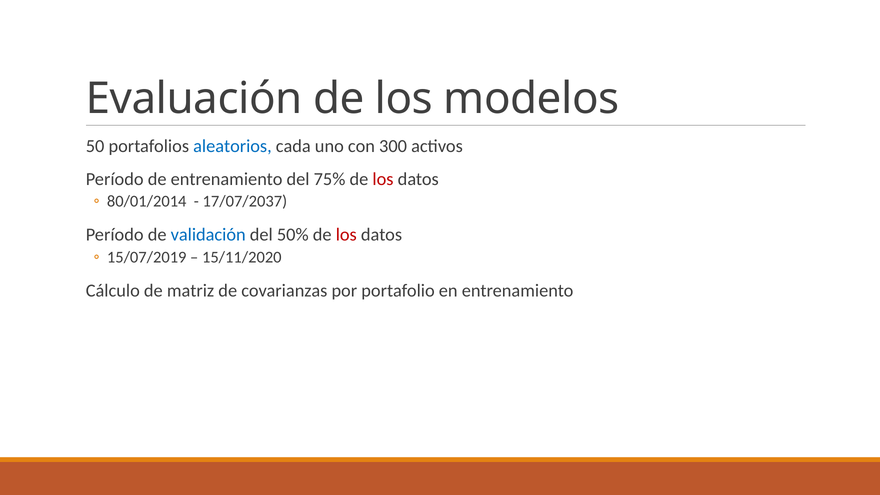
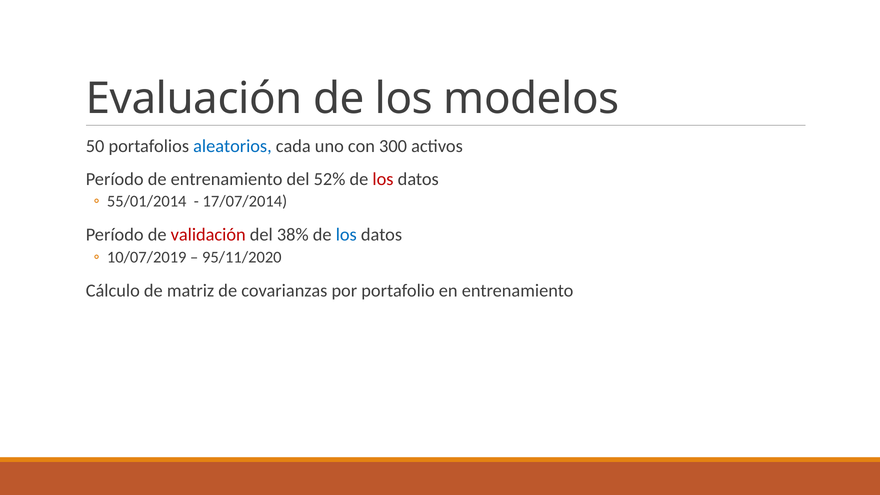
75%: 75% -> 52%
80/01/2014: 80/01/2014 -> 55/01/2014
17/07/2037: 17/07/2037 -> 17/07/2014
validación colour: blue -> red
50%: 50% -> 38%
los at (346, 235) colour: red -> blue
15/07/2019: 15/07/2019 -> 10/07/2019
15/11/2020: 15/11/2020 -> 95/11/2020
